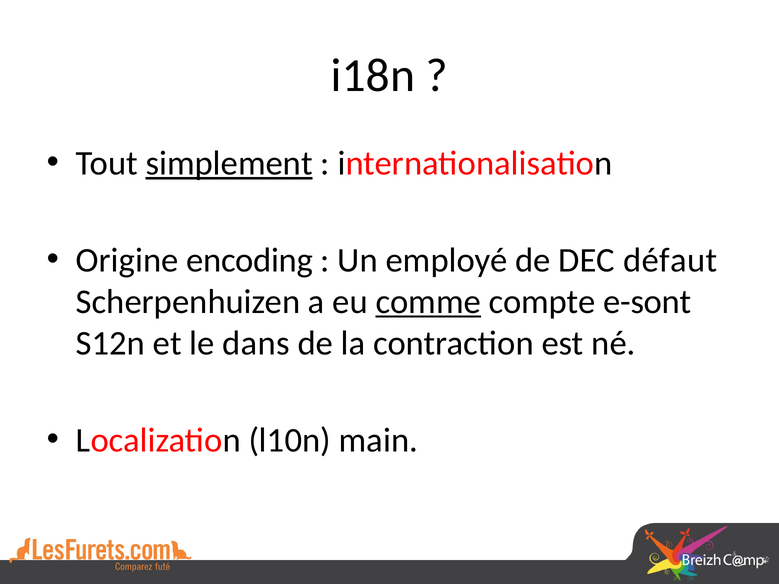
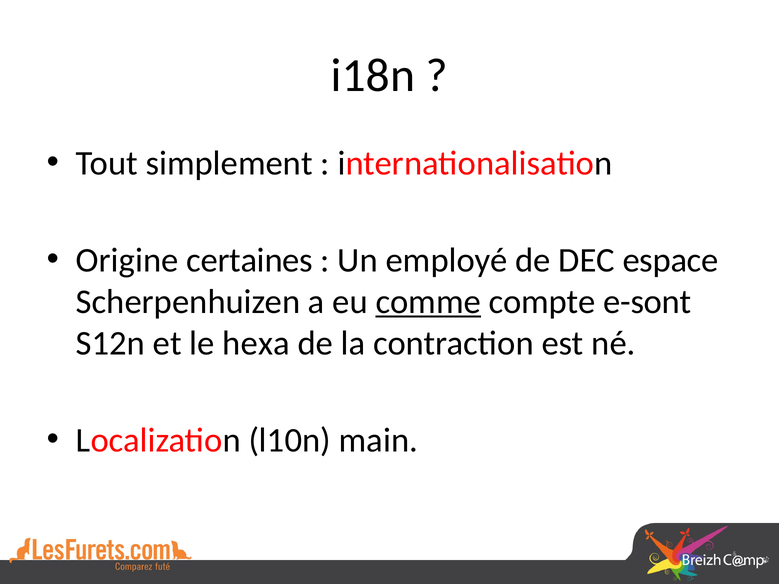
simplement underline: present -> none
encoding: encoding -> certaines
défaut: défaut -> espace
dans: dans -> hexa
